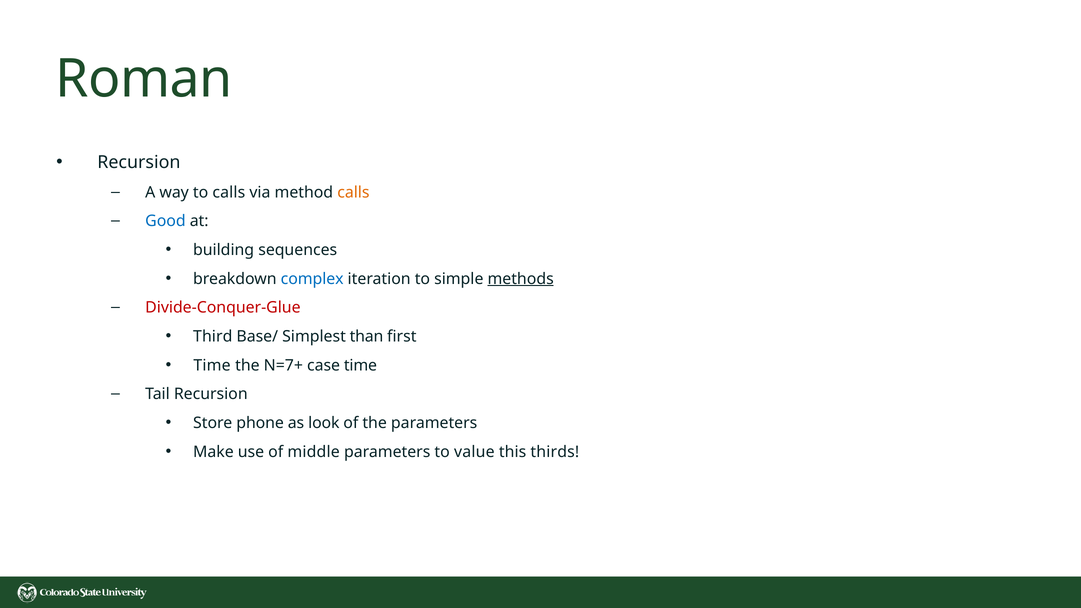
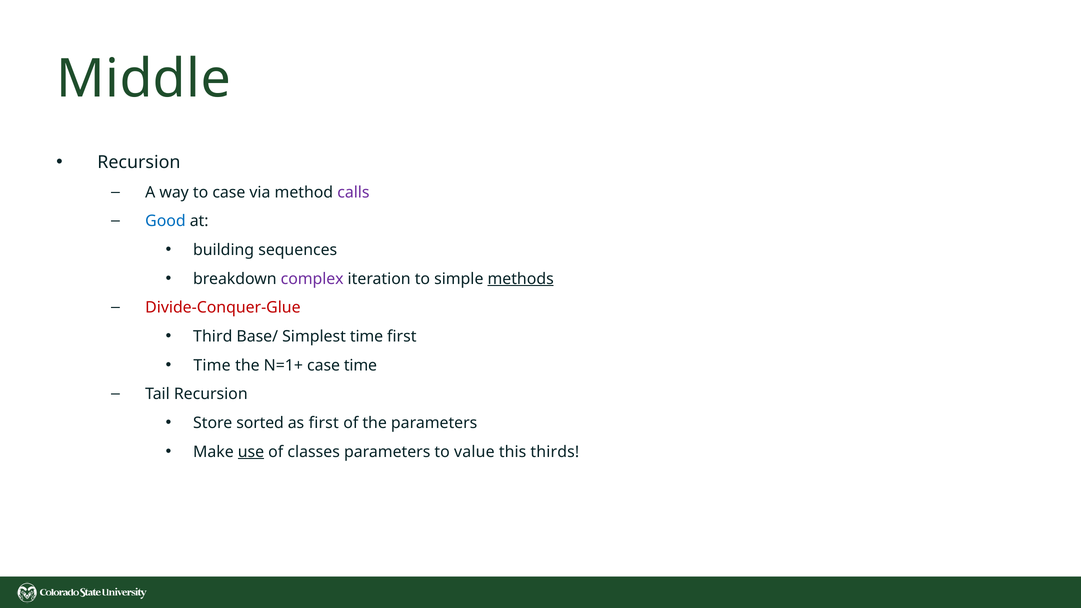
Roman: Roman -> Middle
to calls: calls -> case
calls at (353, 192) colour: orange -> purple
complex colour: blue -> purple
Simplest than: than -> time
N=7+: N=7+ -> N=1+
phone: phone -> sorted
as look: look -> first
use underline: none -> present
middle: middle -> classes
